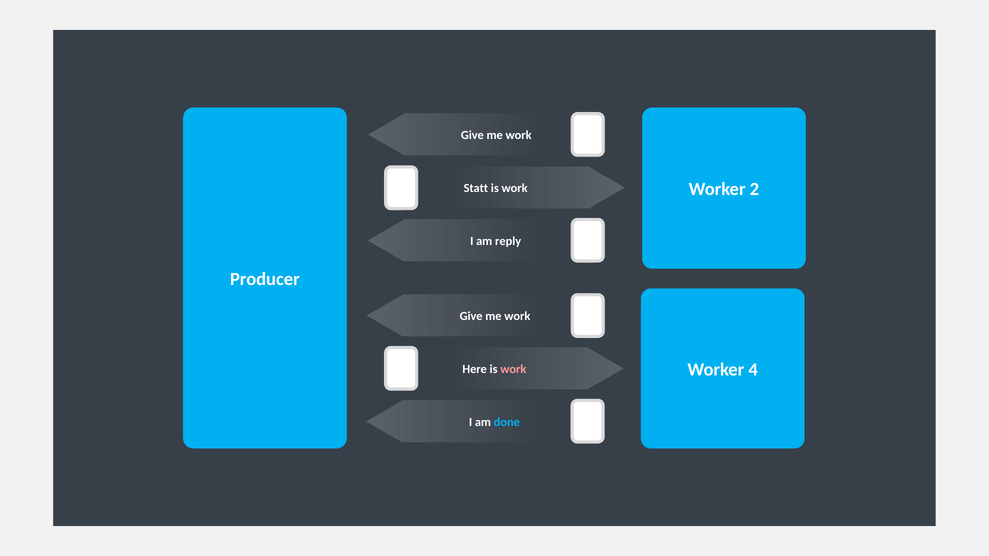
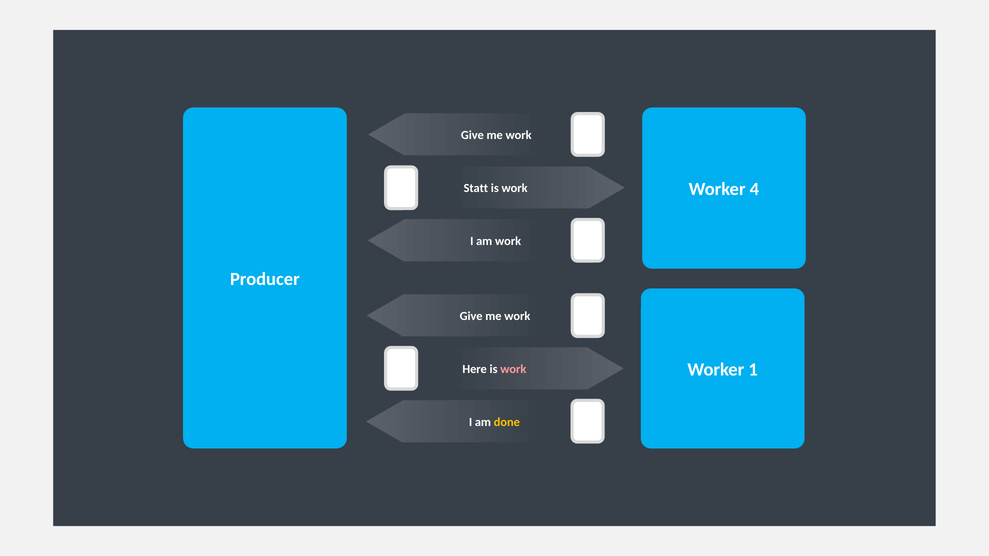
2: 2 -> 4
am reply: reply -> work
4: 4 -> 1
done colour: light blue -> yellow
